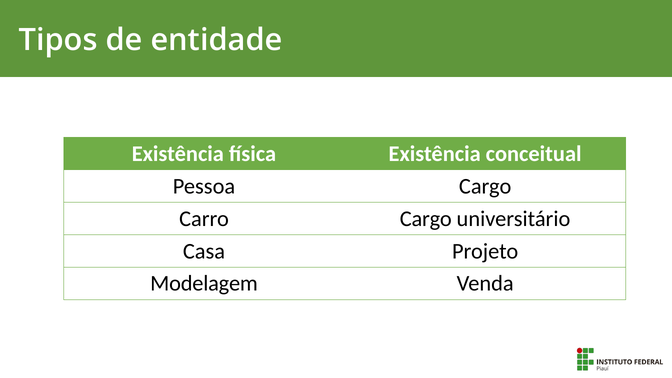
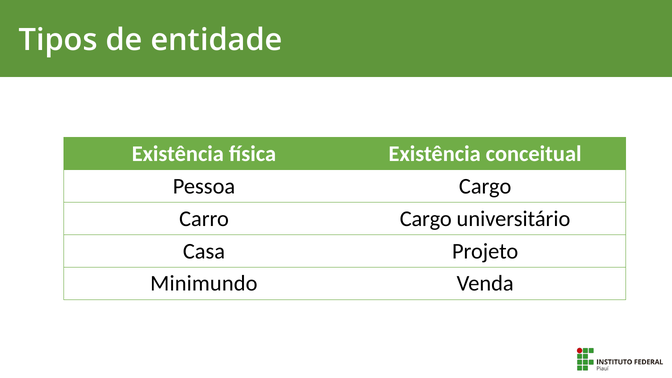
Modelagem: Modelagem -> Minimundo
